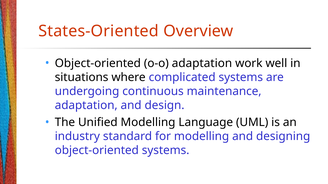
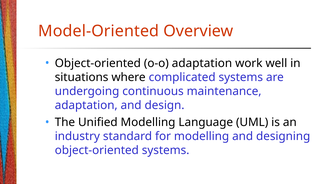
States-Oriented: States-Oriented -> Model-Oriented
